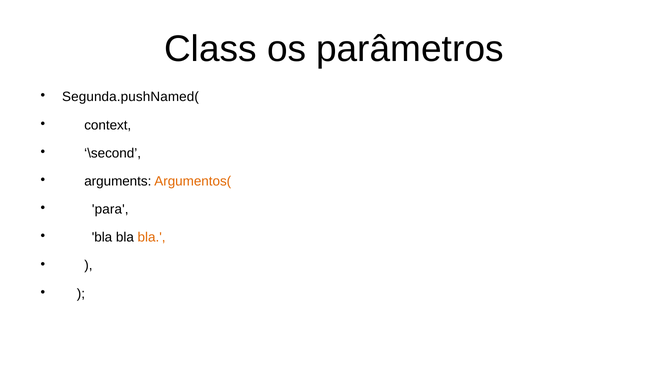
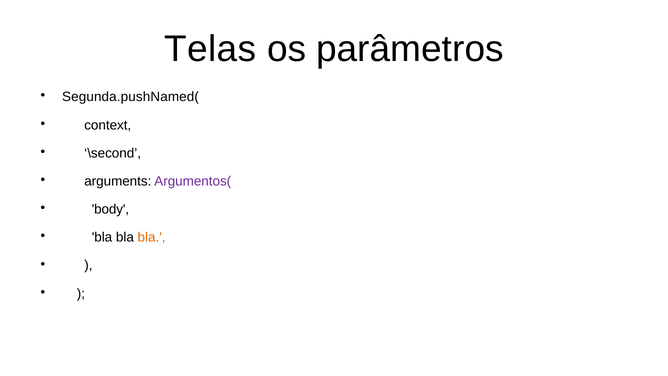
Class: Class -> Telas
Argumentos( colour: orange -> purple
para: para -> body
